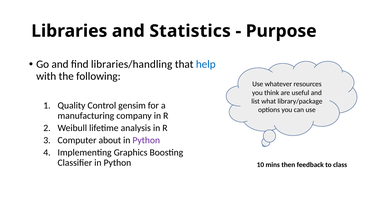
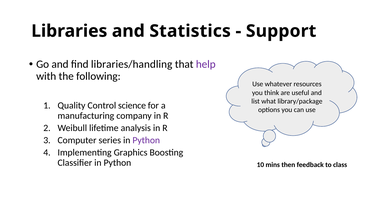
Purpose: Purpose -> Support
help colour: blue -> purple
gensim: gensim -> science
about: about -> series
